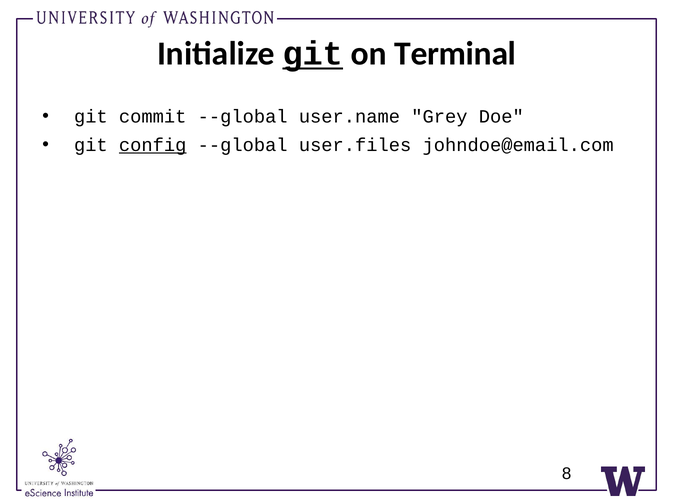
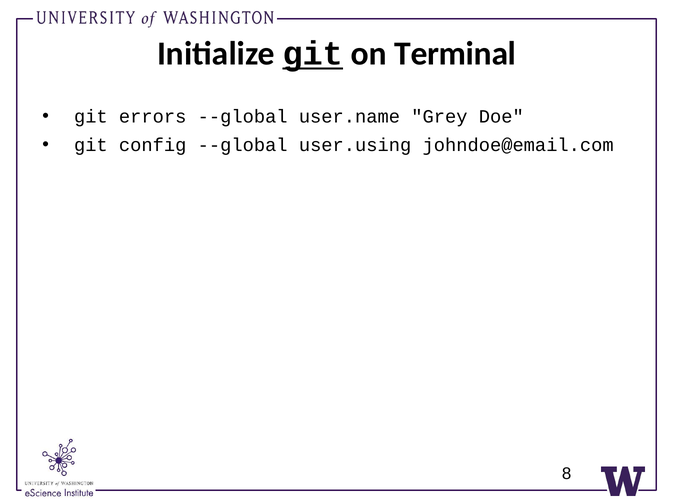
commit: commit -> errors
config underline: present -> none
user.files: user.files -> user.using
